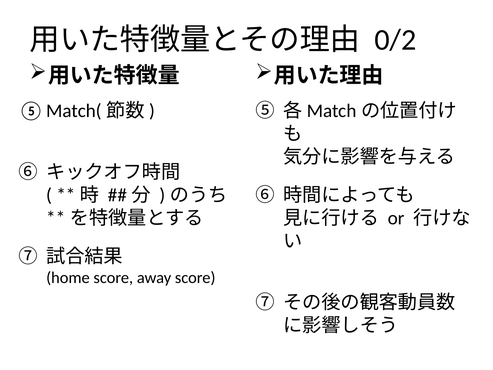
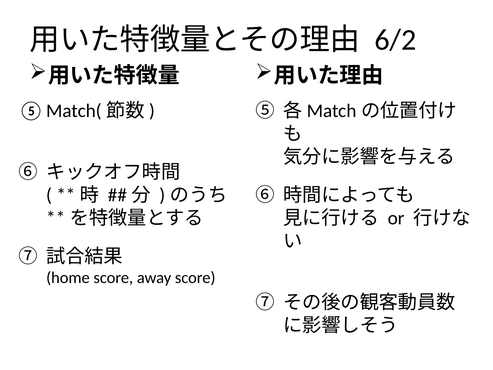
0/2: 0/2 -> 6/2
